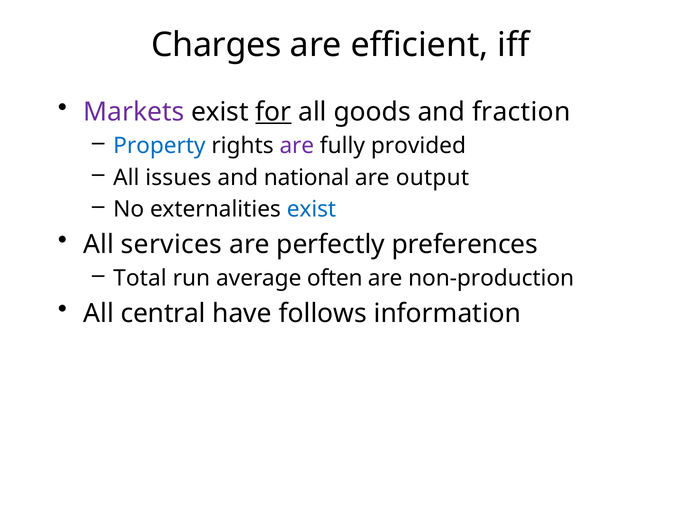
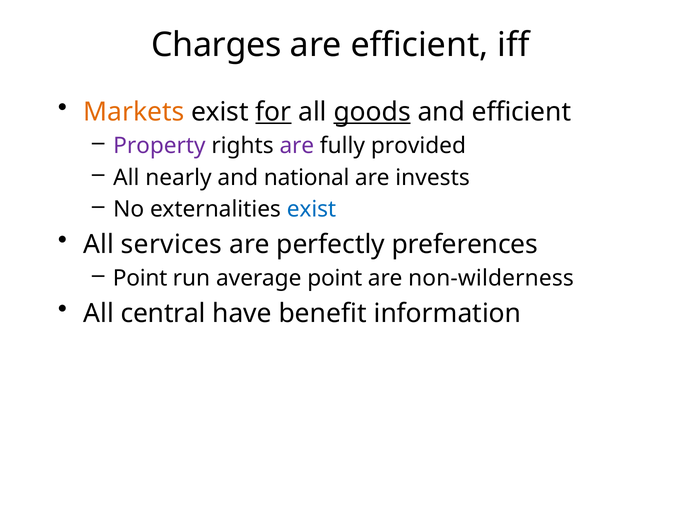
Markets colour: purple -> orange
goods underline: none -> present
and fraction: fraction -> efficient
Property colour: blue -> purple
issues: issues -> nearly
output: output -> invests
Total at (140, 278): Total -> Point
average often: often -> point
non-production: non-production -> non-wilderness
follows: follows -> benefit
